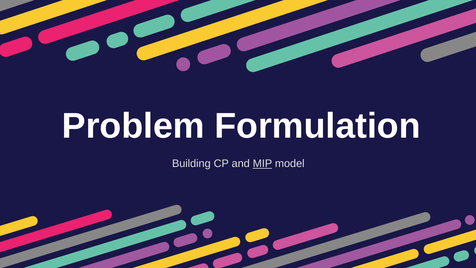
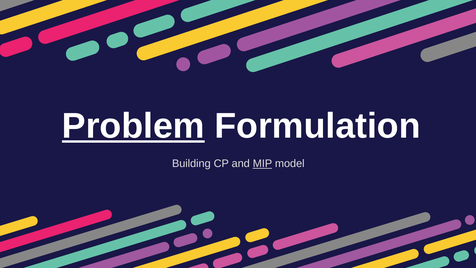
Problem underline: none -> present
